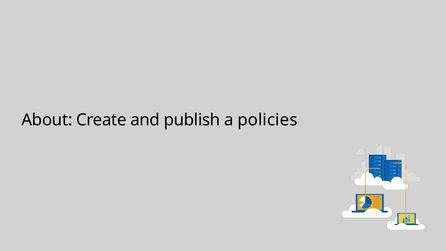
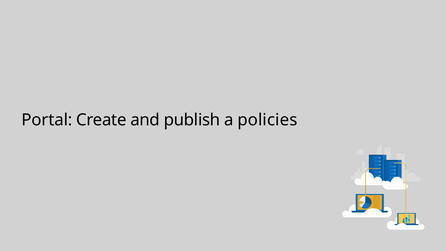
About: About -> Portal
